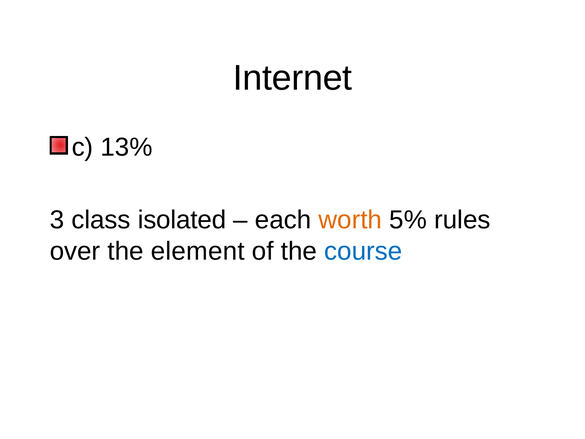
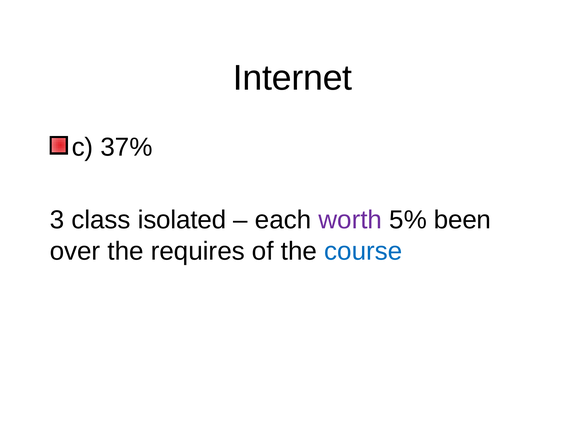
13%: 13% -> 37%
worth colour: orange -> purple
rules: rules -> been
element: element -> requires
